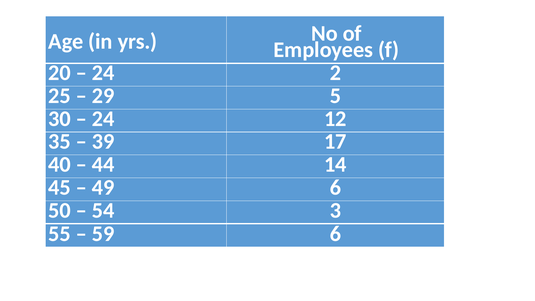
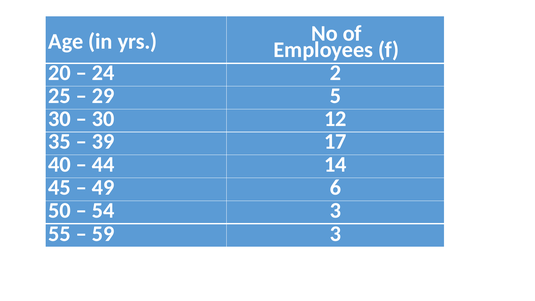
24 at (103, 119): 24 -> 30
59 6: 6 -> 3
